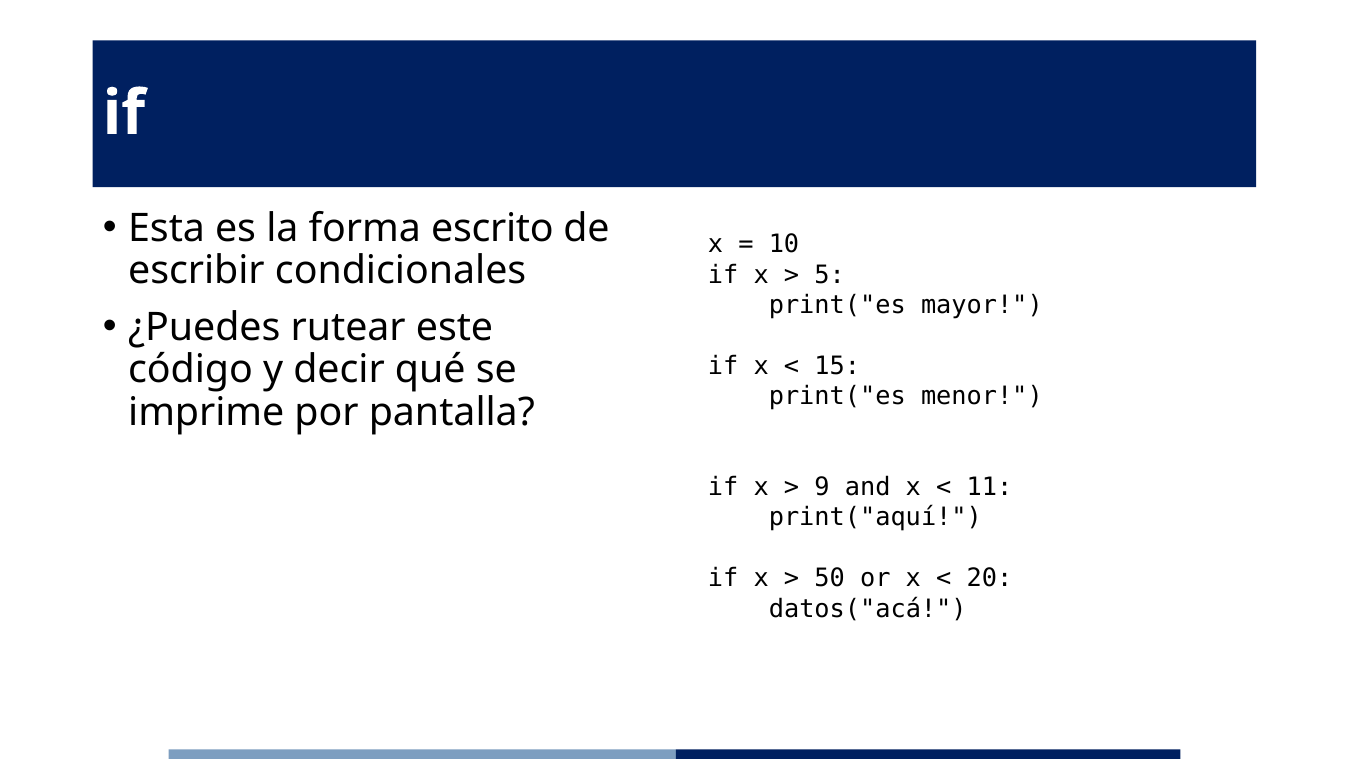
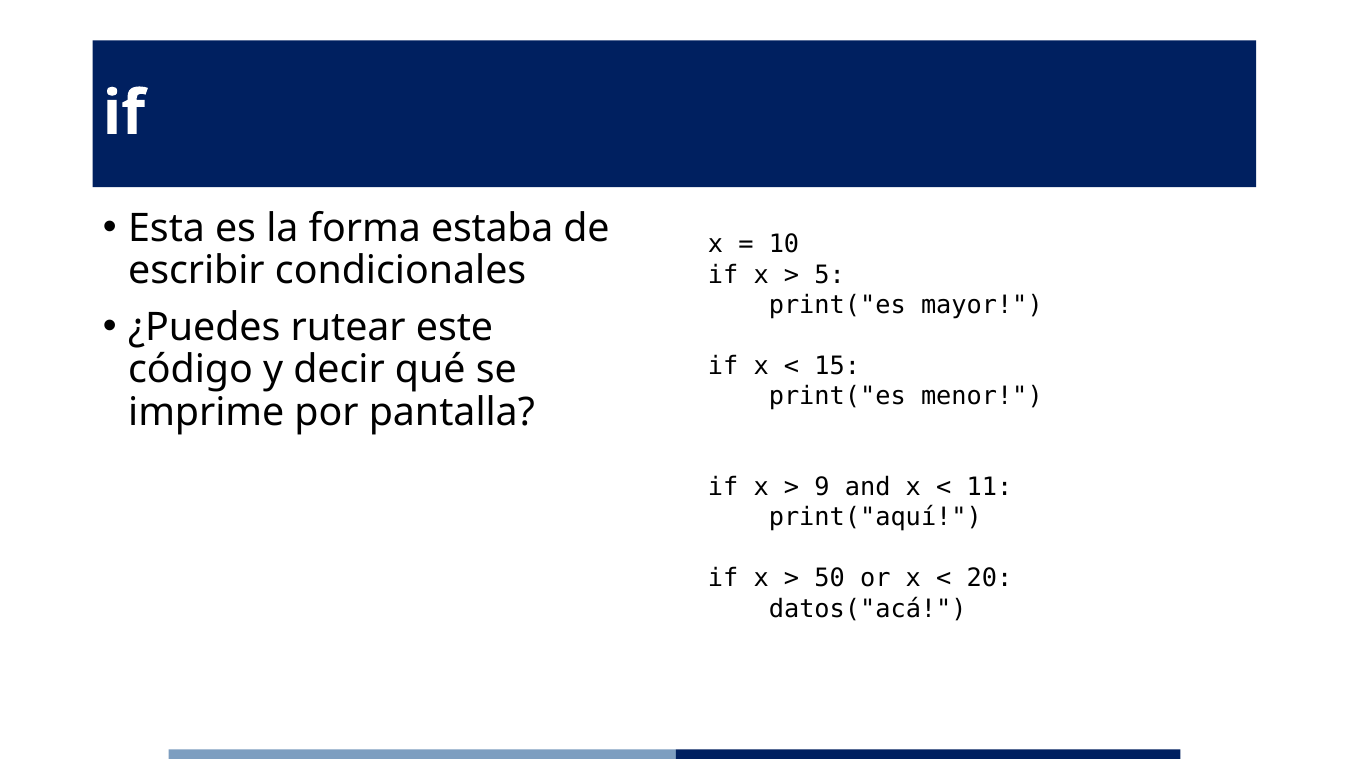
escrito: escrito -> estaba
